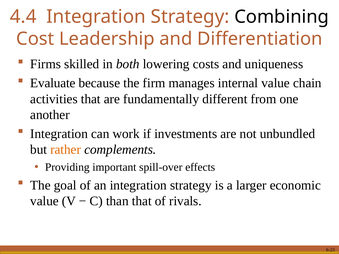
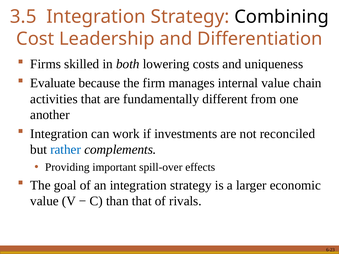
4.4: 4.4 -> 3.5
unbundled: unbundled -> reconciled
rather colour: orange -> blue
